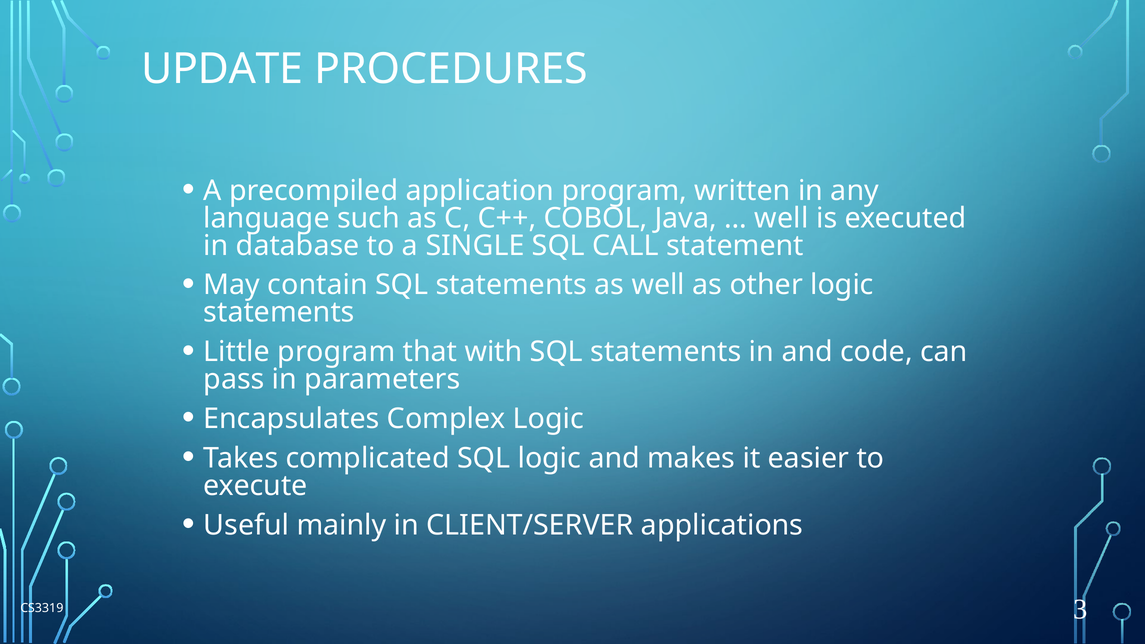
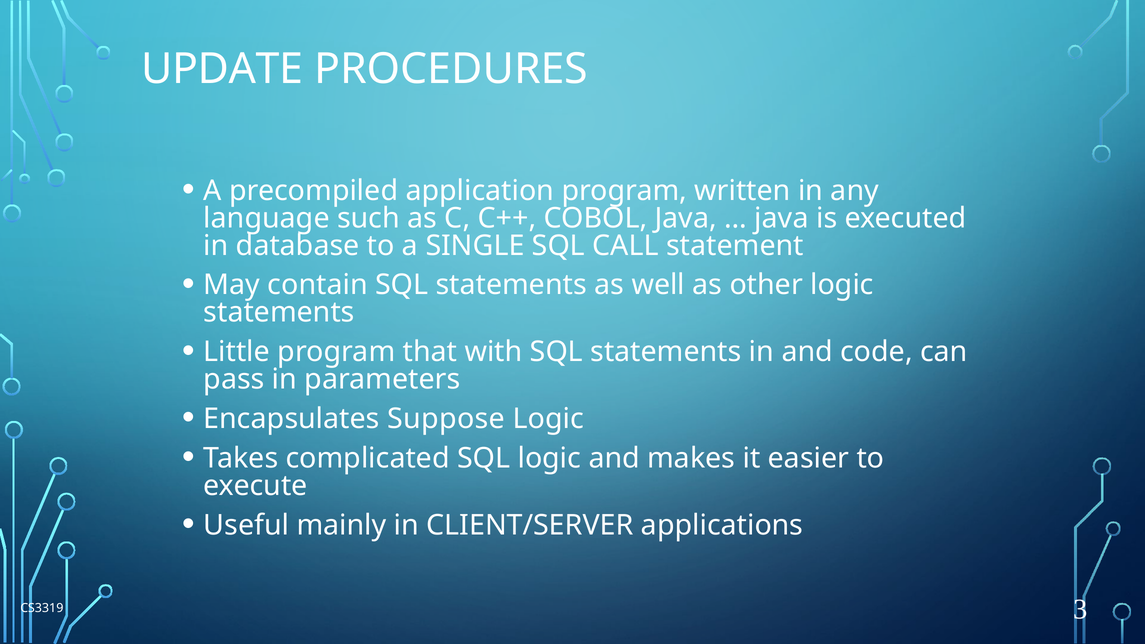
well at (781, 218): well -> java
Complex: Complex -> Suppose
